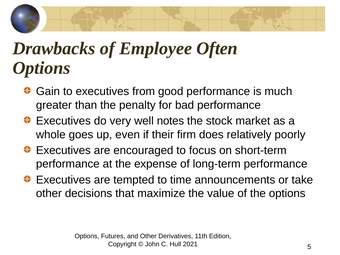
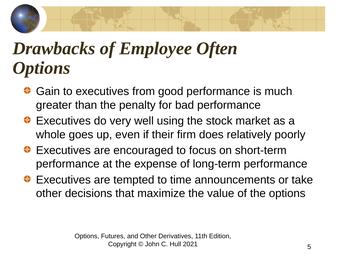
notes: notes -> using
